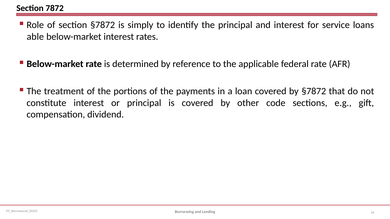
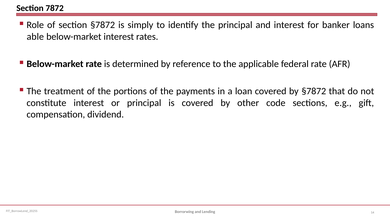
service: service -> banker
